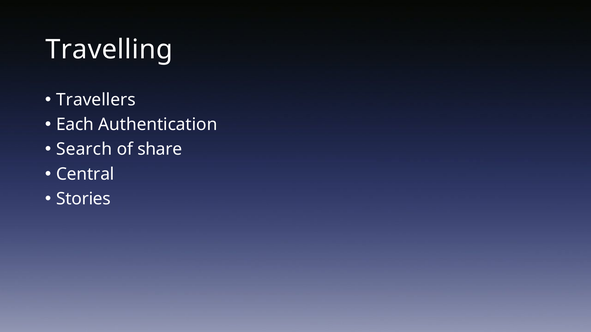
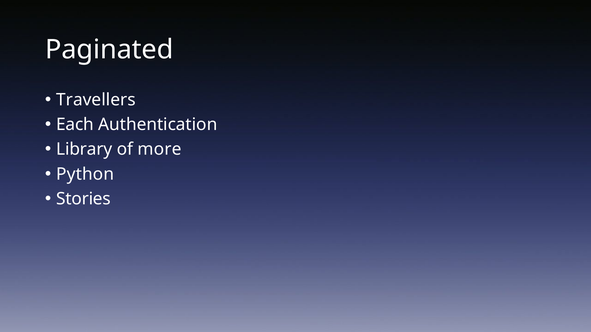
Travelling: Travelling -> Paginated
Search: Search -> Library
share: share -> more
Central: Central -> Python
